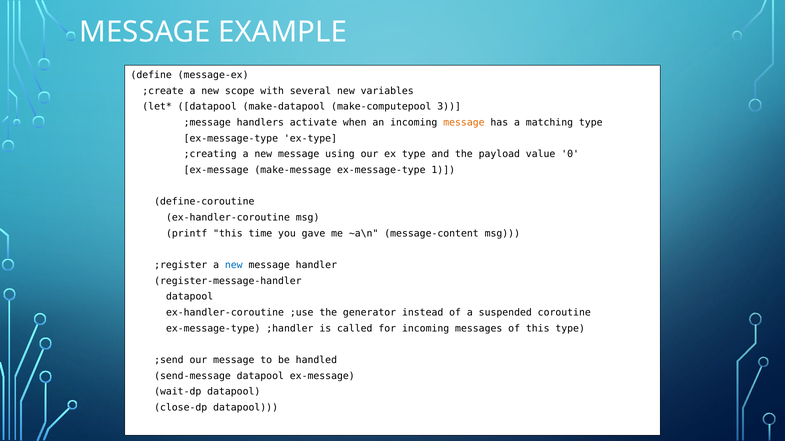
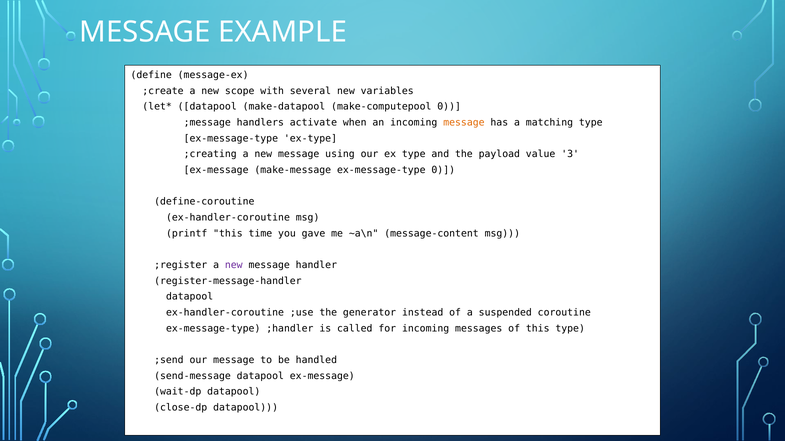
make-computepool 3: 3 -> 0
0: 0 -> 3
ex-message-type 1: 1 -> 0
new at (234, 265) colour: blue -> purple
